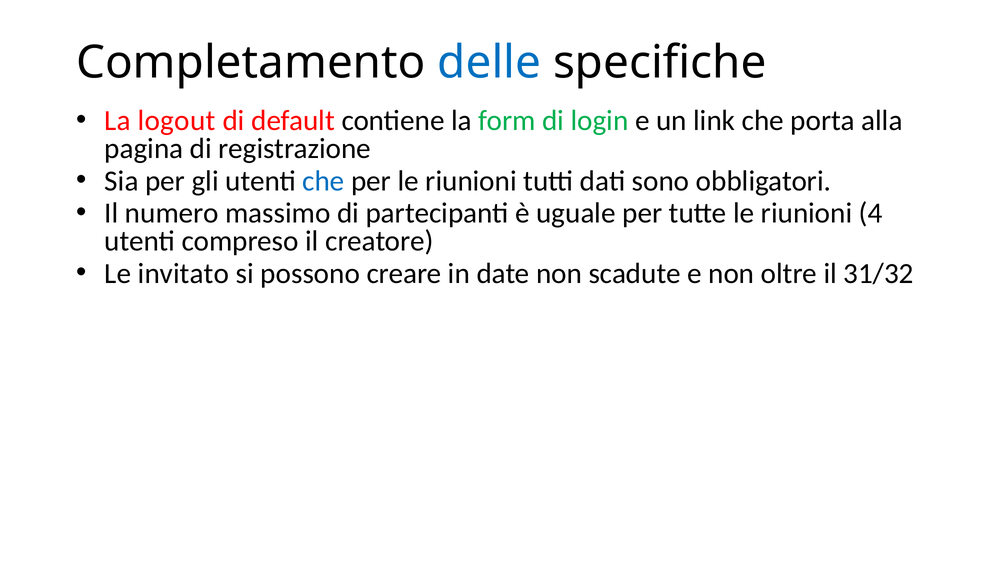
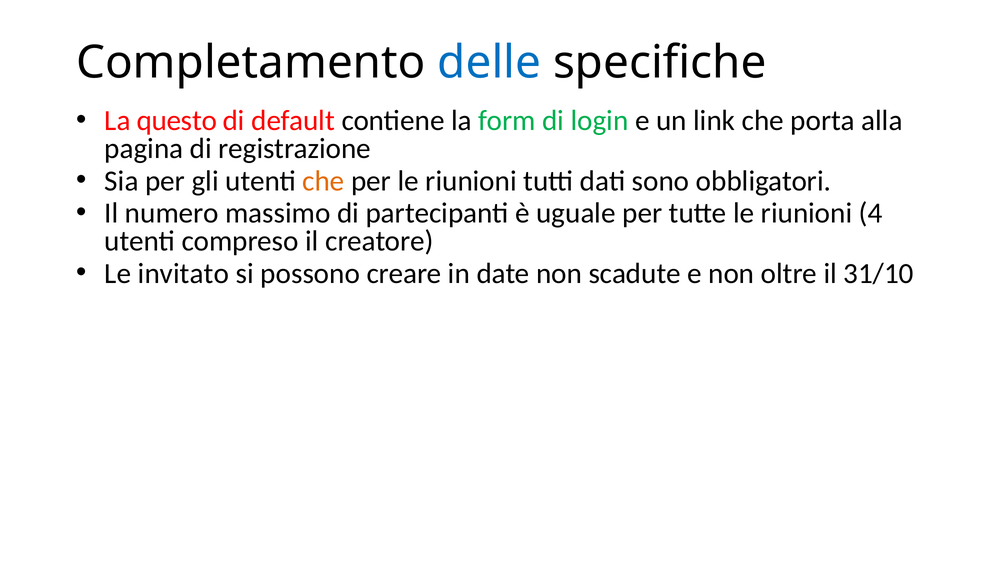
logout: logout -> questo
che at (323, 181) colour: blue -> orange
31/32: 31/32 -> 31/10
